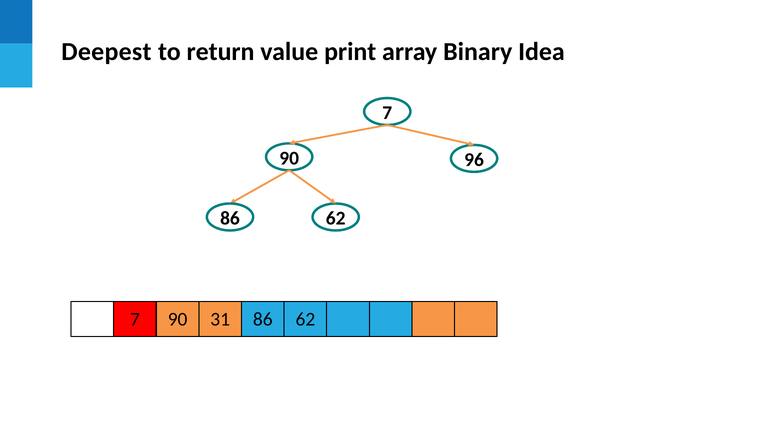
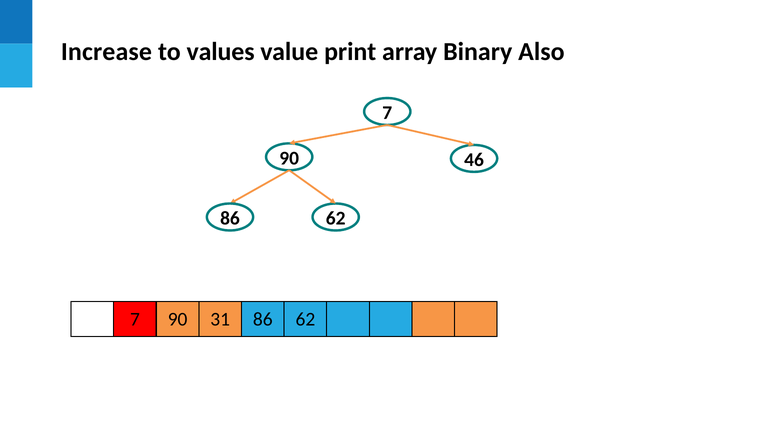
Deepest: Deepest -> Increase
return: return -> values
Idea: Idea -> Also
96: 96 -> 46
